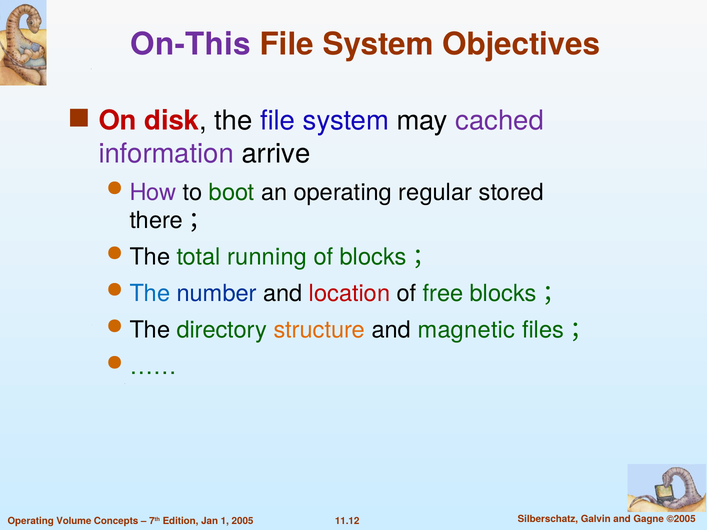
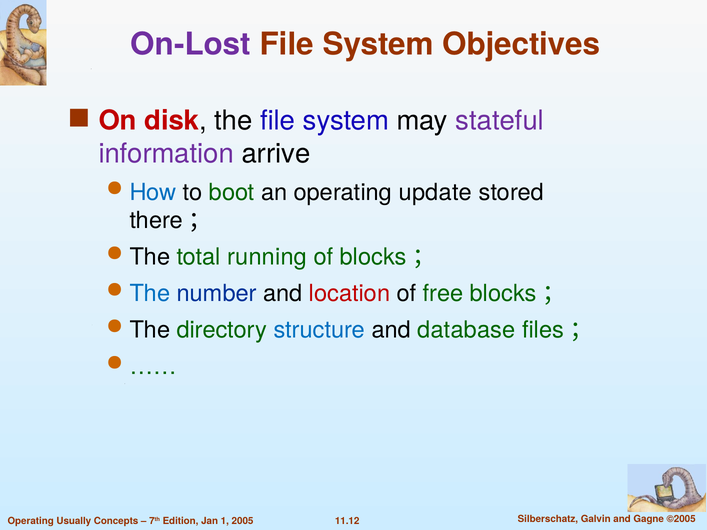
On-This: On-This -> On-Lost
cached: cached -> stateful
How colour: purple -> blue
regular: regular -> update
structure colour: orange -> blue
magnetic: magnetic -> database
Volume: Volume -> Usually
